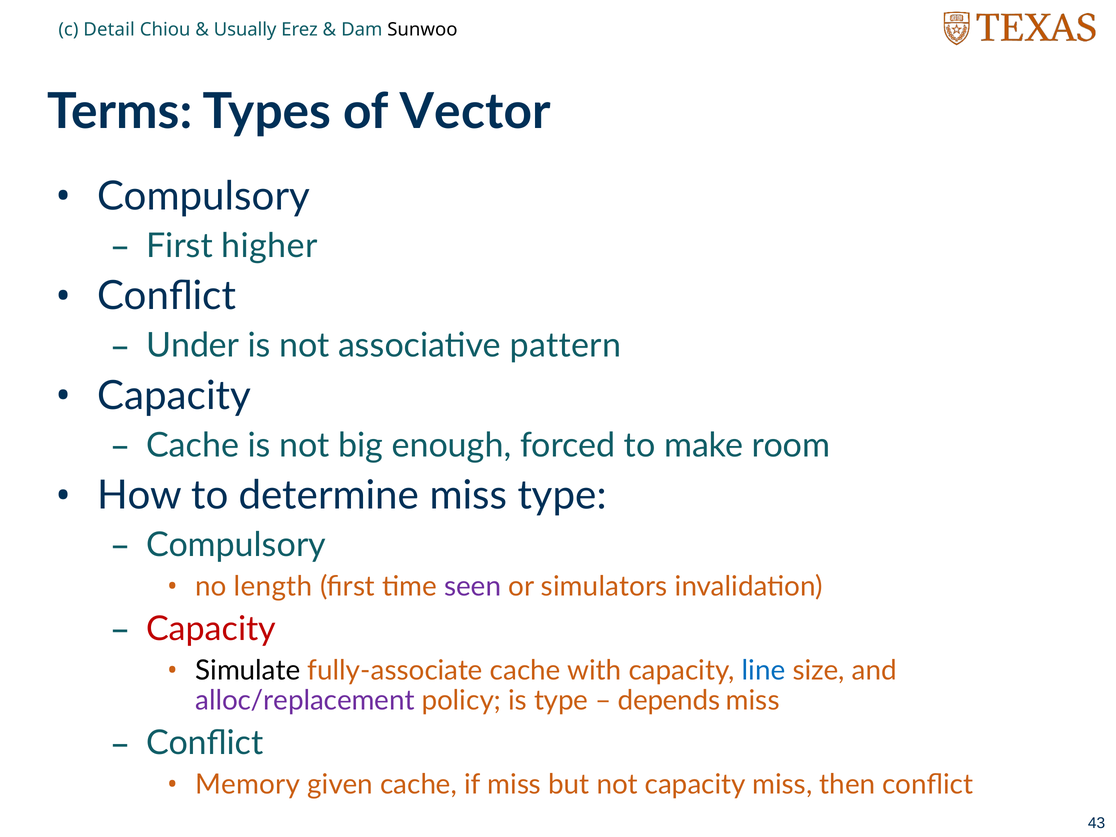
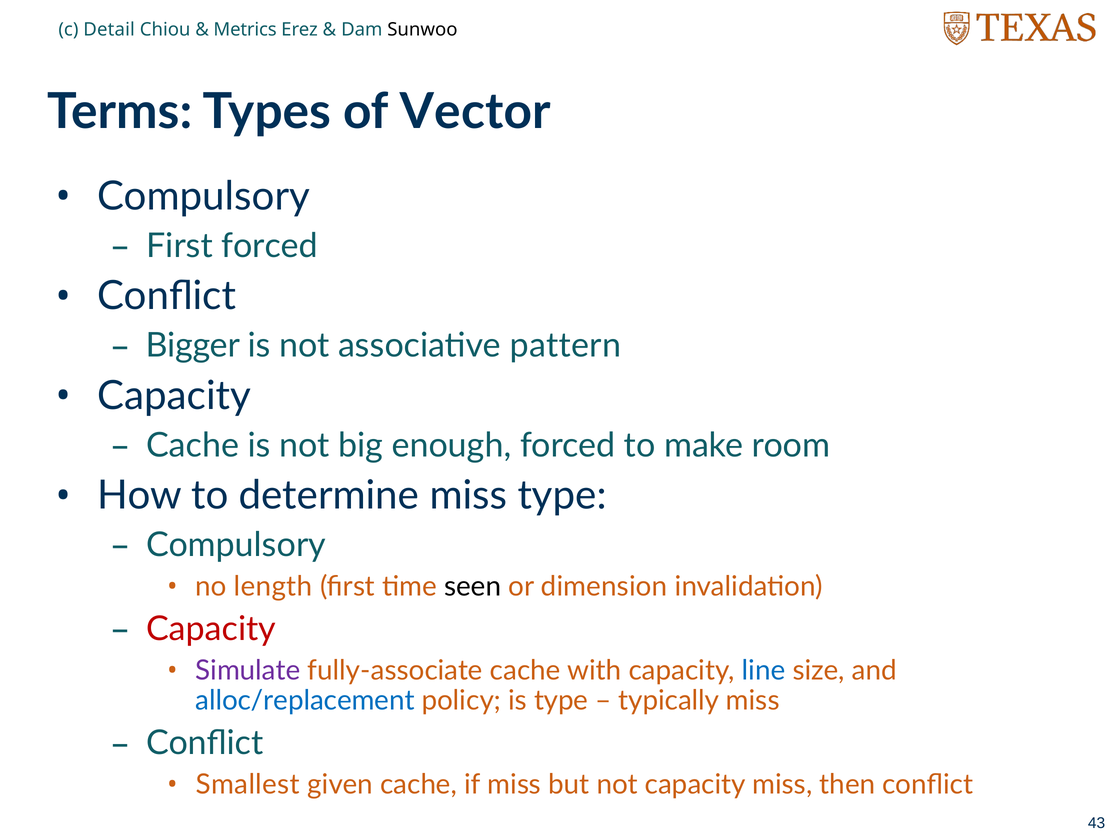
Usually: Usually -> Metrics
First higher: higher -> forced
Under: Under -> Bigger
seen colour: purple -> black
simulators: simulators -> dimension
Simulate colour: black -> purple
alloc/replacement colour: purple -> blue
depends: depends -> typically
Memory: Memory -> Smallest
